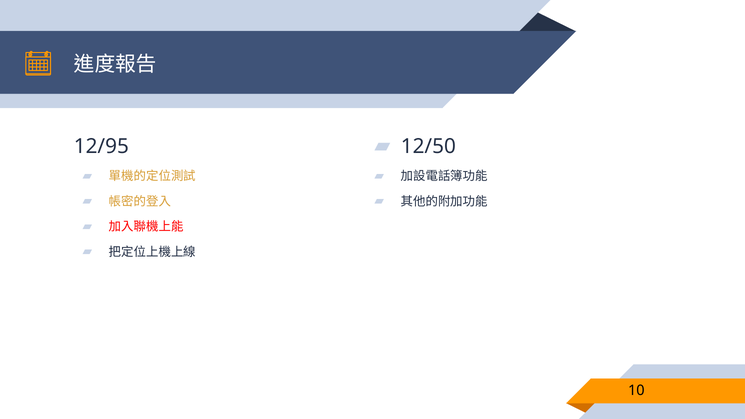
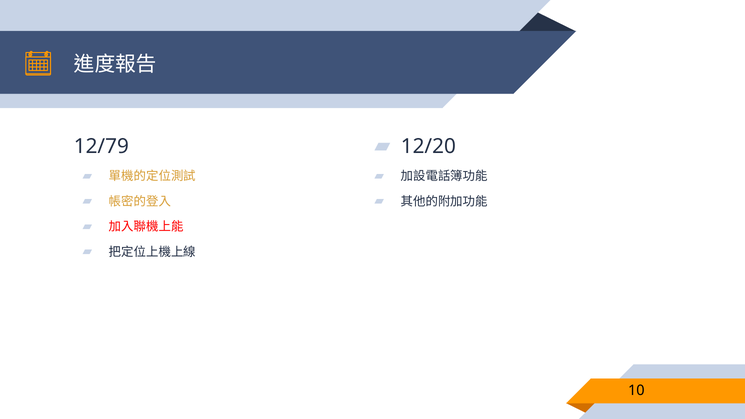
12/50: 12/50 -> 12/20
12/95: 12/95 -> 12/79
